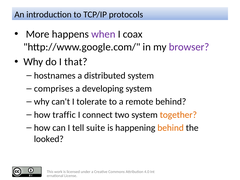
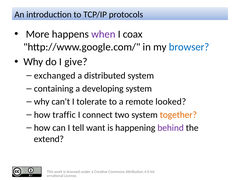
browser colour: purple -> blue
that: that -> give
hostnames: hostnames -> exchanged
comprises: comprises -> containing
remote behind: behind -> looked
suite: suite -> want
behind at (171, 128) colour: orange -> purple
looked: looked -> extend
